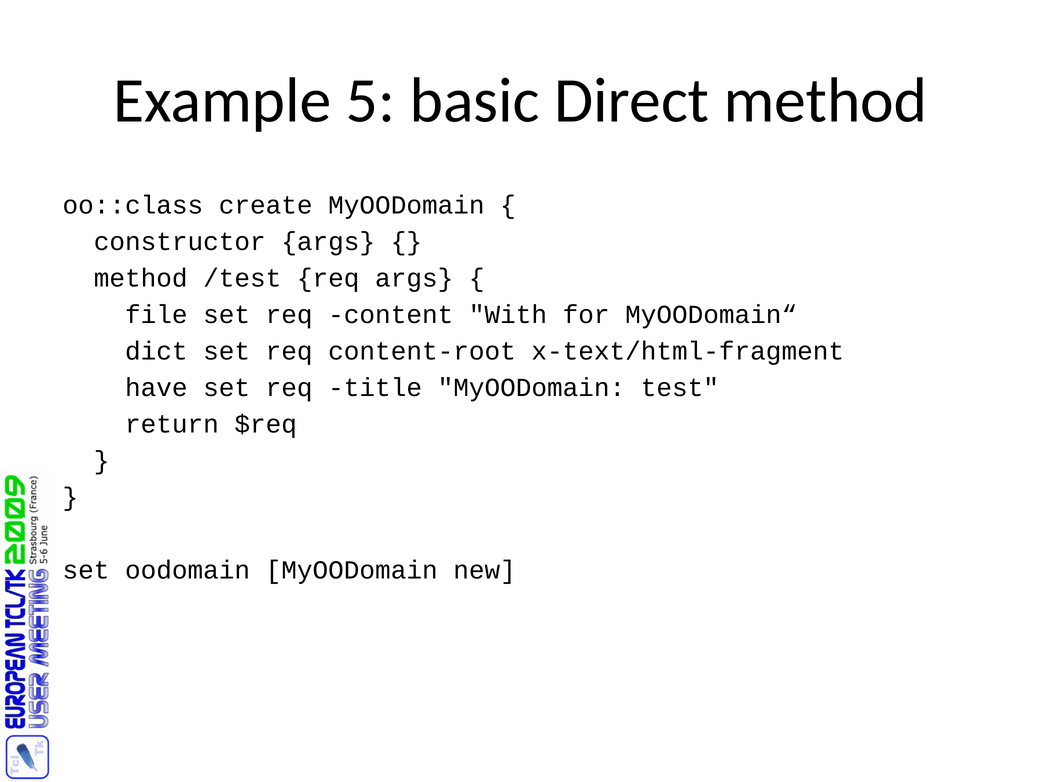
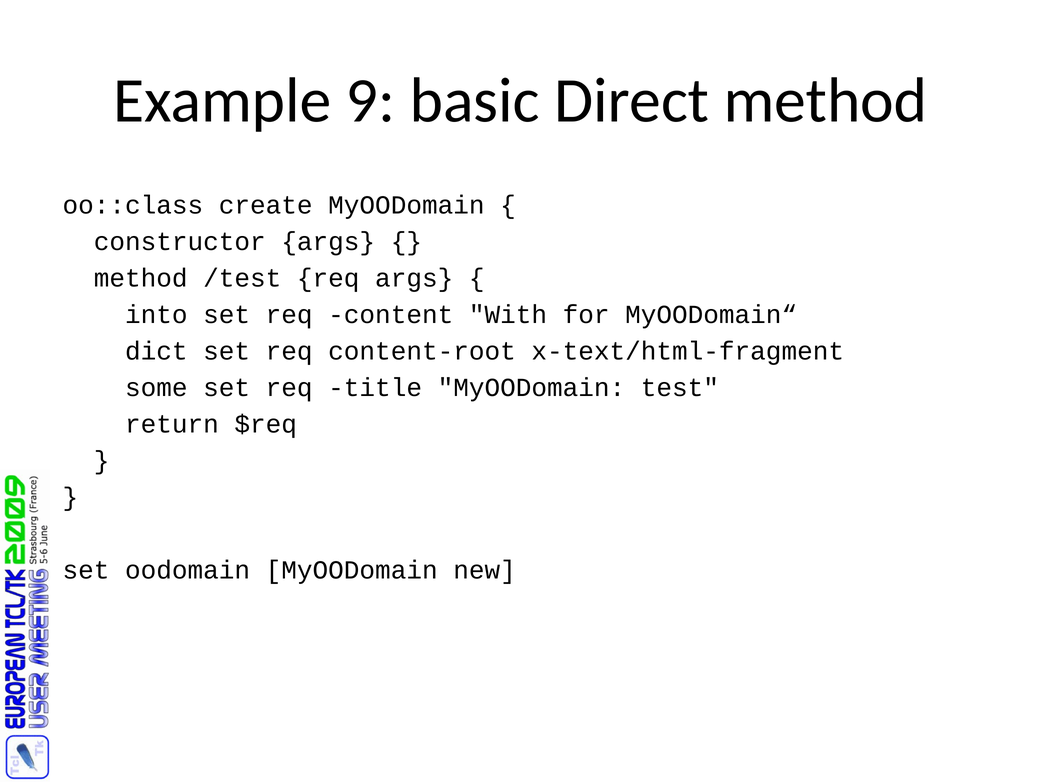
5: 5 -> 9
file: file -> into
have: have -> some
